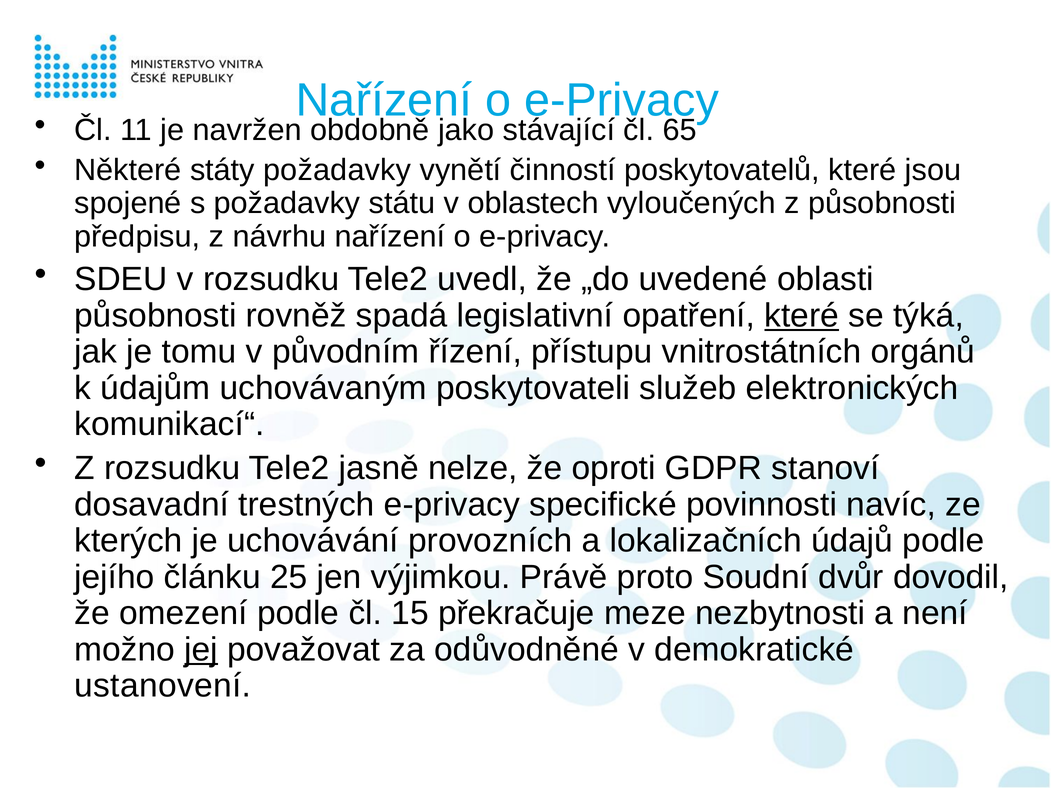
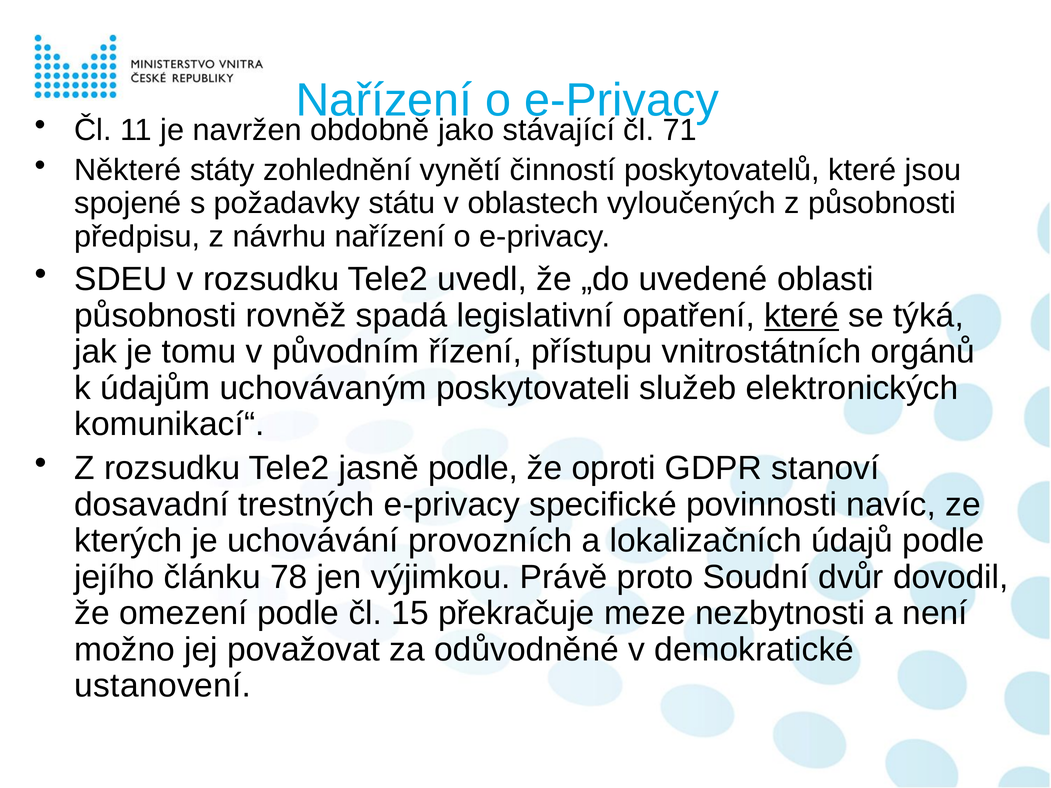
65: 65 -> 71
státy požadavky: požadavky -> zohlednění
jasně nelze: nelze -> podle
25: 25 -> 78
jej underline: present -> none
